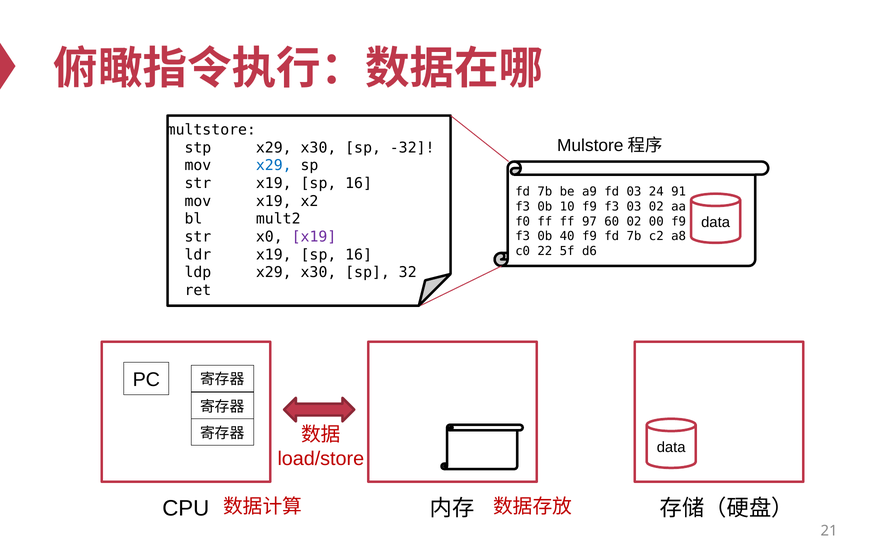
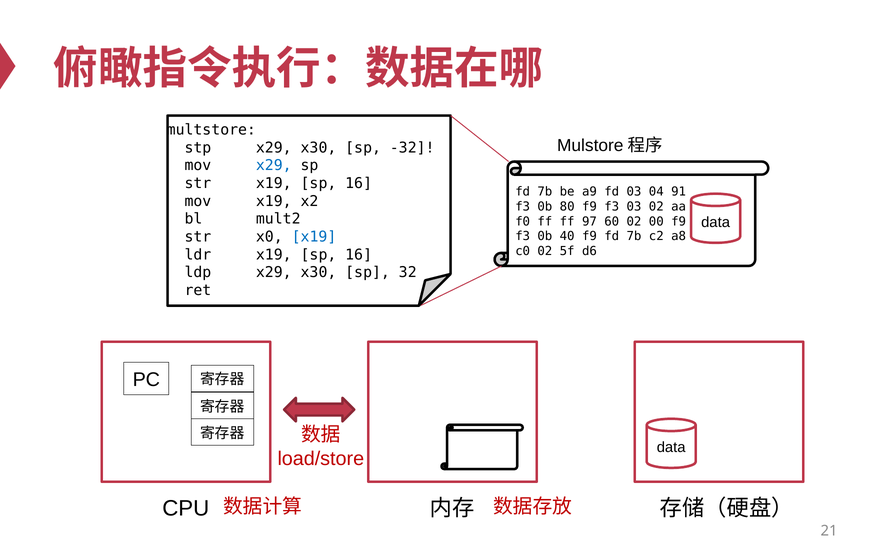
24: 24 -> 04
10: 10 -> 80
x19 at (314, 237) colour: purple -> blue
c0 22: 22 -> 02
